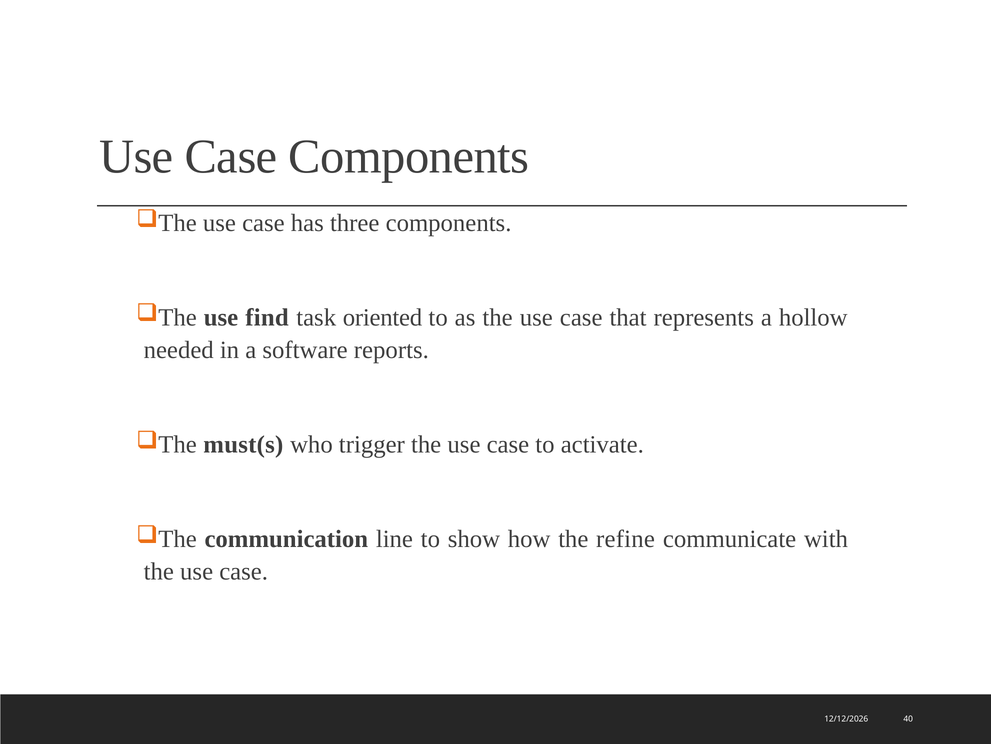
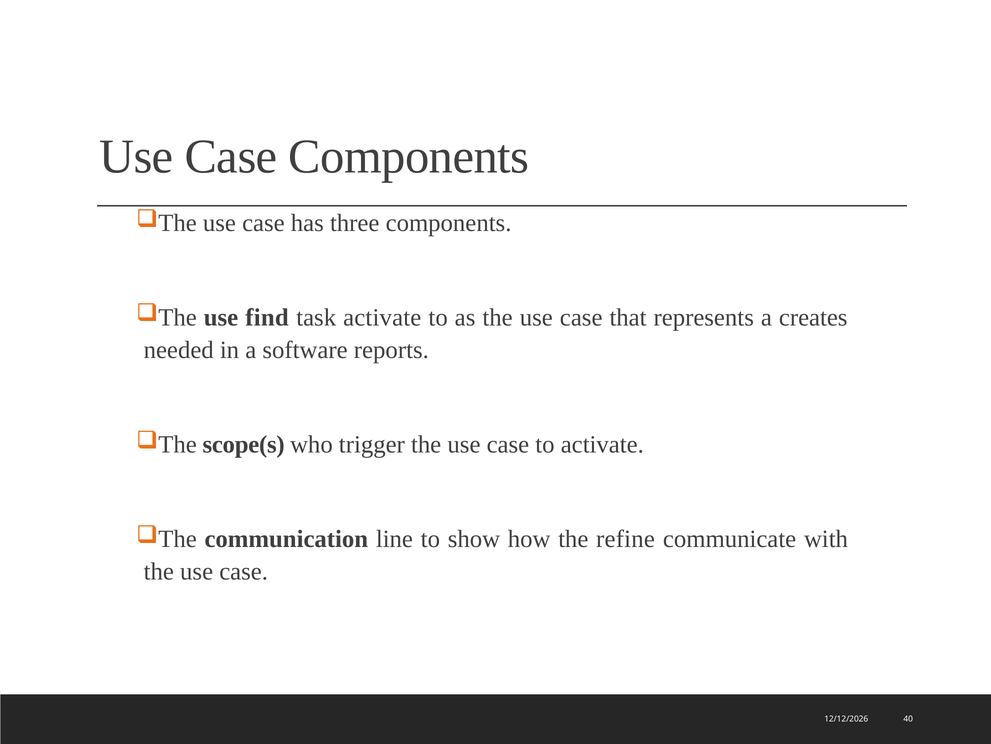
task oriented: oriented -> activate
hollow: hollow -> creates
must(s: must(s -> scope(s
